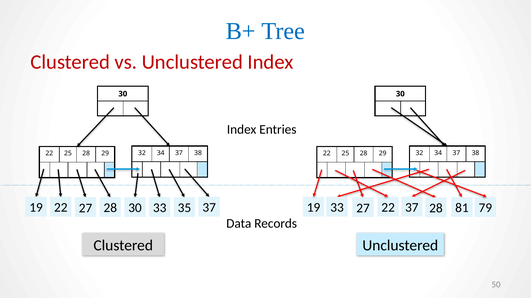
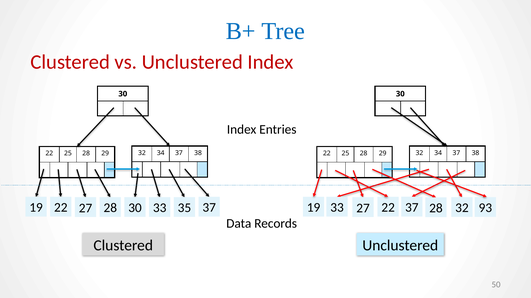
33 81: 81 -> 32
79: 79 -> 93
